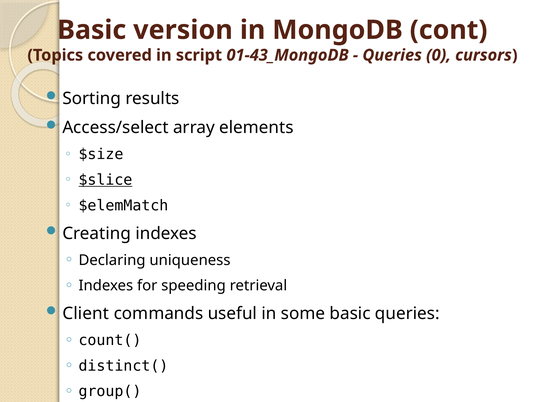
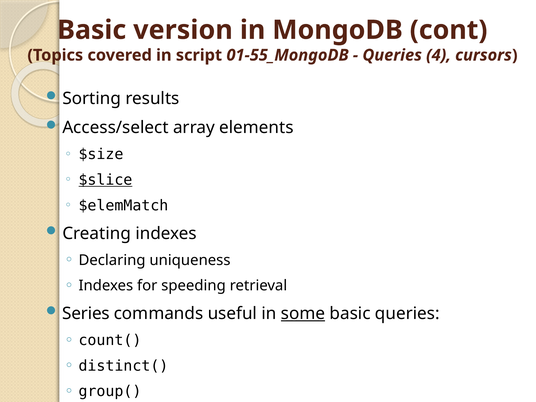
01-43_MongoDB: 01-43_MongoDB -> 01-55_MongoDB
0: 0 -> 4
Client: Client -> Series
some underline: none -> present
